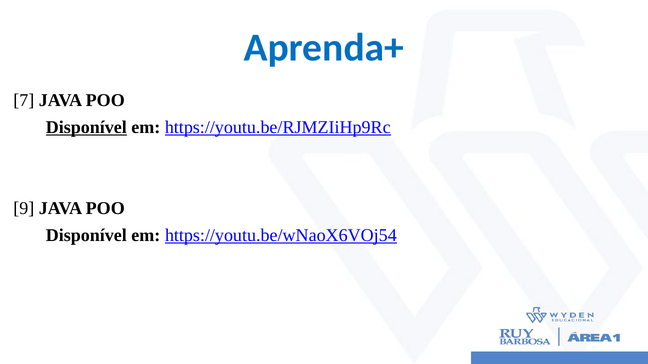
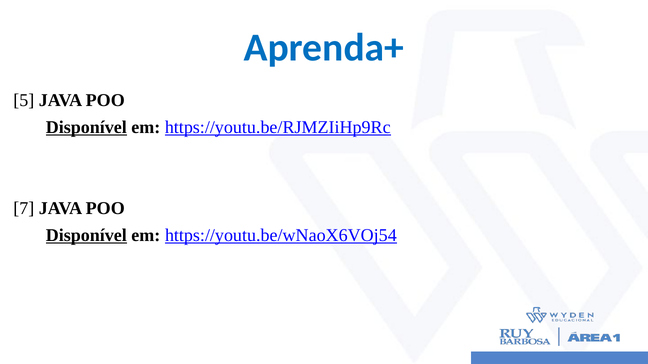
7: 7 -> 5
9: 9 -> 7
Disponível at (86, 235) underline: none -> present
